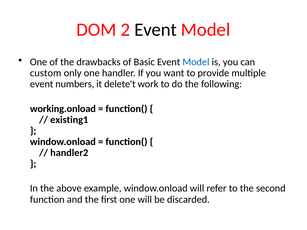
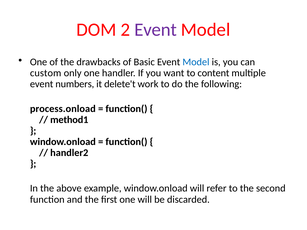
Event at (156, 30) colour: black -> purple
provide: provide -> content
working.onload: working.onload -> process.onload
existing1: existing1 -> method1
